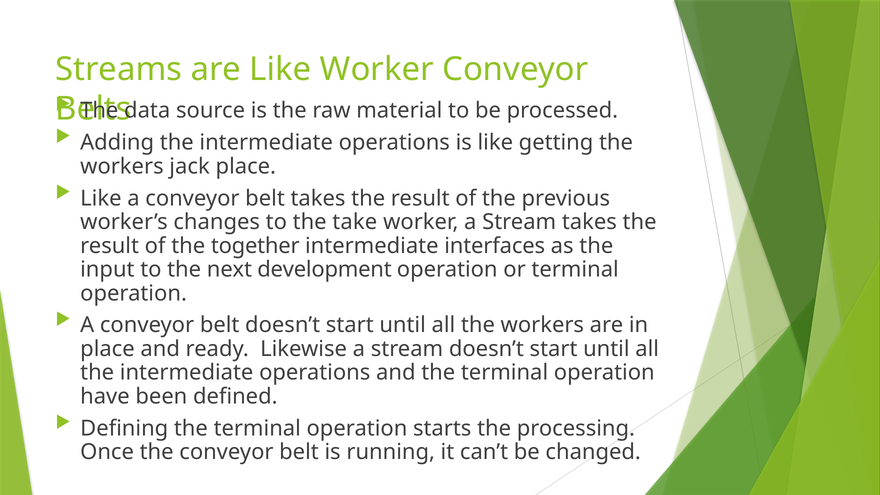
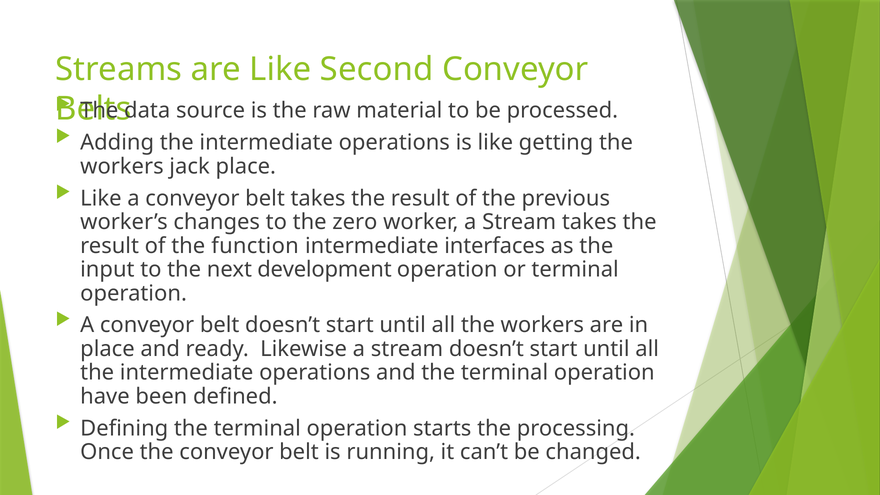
Like Worker: Worker -> Second
take: take -> zero
together: together -> function
